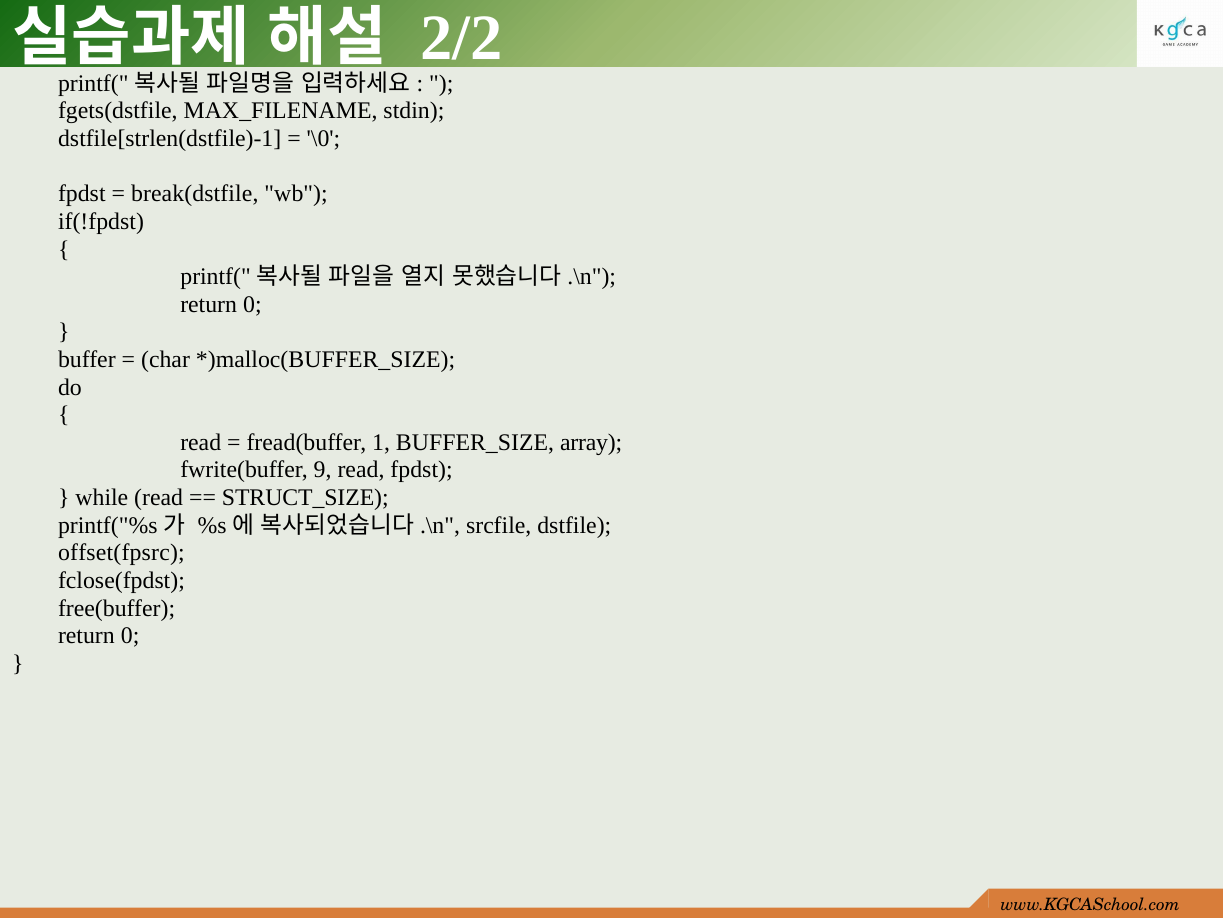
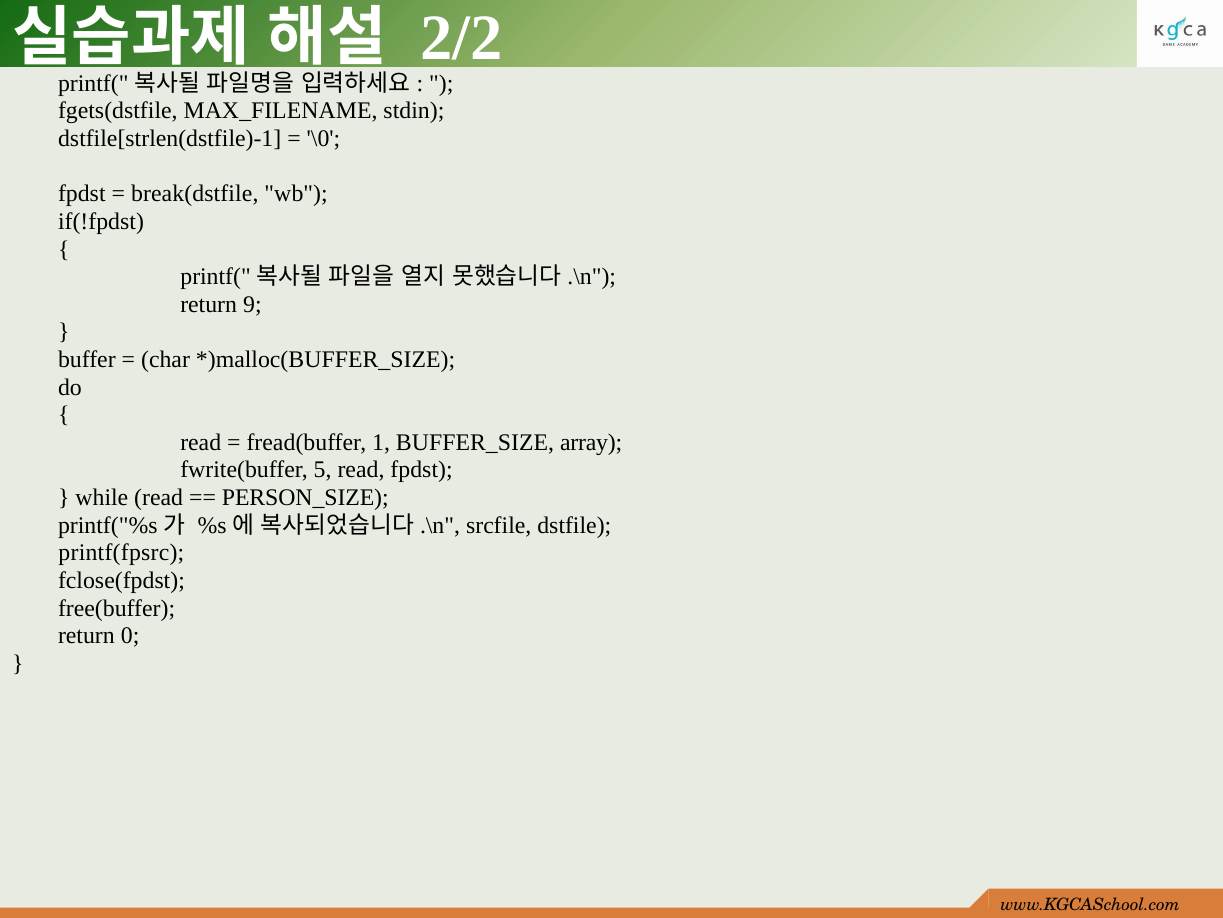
0 at (252, 304): 0 -> 9
9: 9 -> 5
STRUCT_SIZE: STRUCT_SIZE -> PERSON_SIZE
offset(fpsrc: offset(fpsrc -> printf(fpsrc
